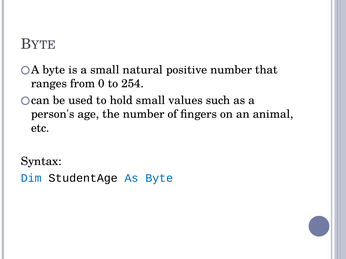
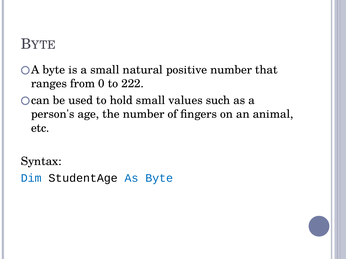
254: 254 -> 222
